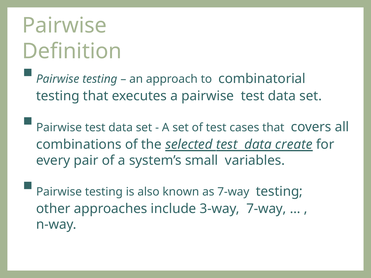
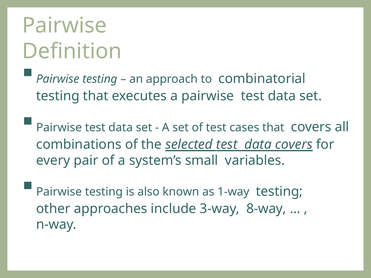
data create: create -> covers
as 7-way: 7-way -> 1-way
3-way 7-way: 7-way -> 8-way
